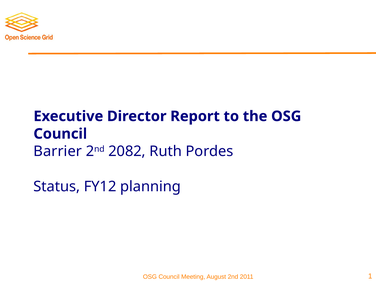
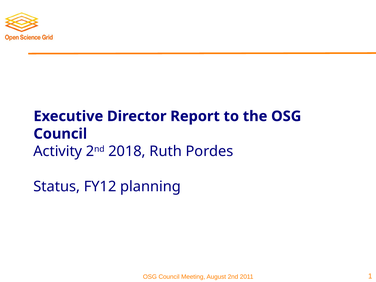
Barrier: Barrier -> Activity
2082: 2082 -> 2018
